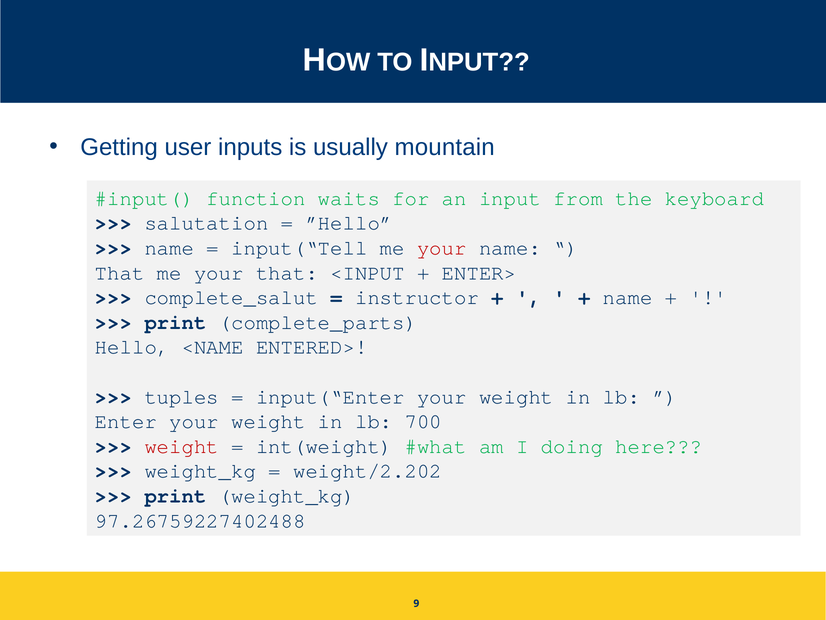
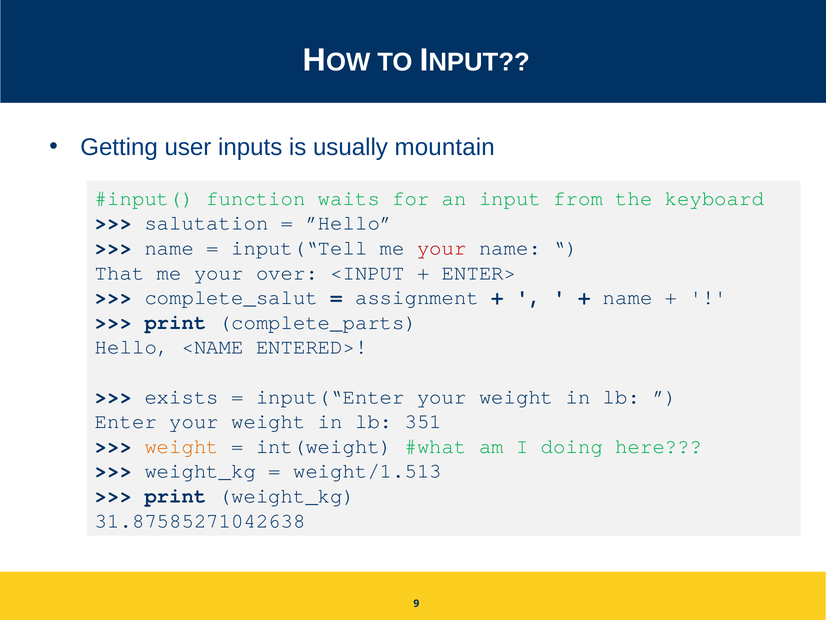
your that: that -> over
instructor: instructor -> assignment
tuples: tuples -> exists
700: 700 -> 351
weight at (182, 446) colour: red -> orange
weight/2.202: weight/2.202 -> weight/1.513
97.26759227402488: 97.26759227402488 -> 31.87585271042638
